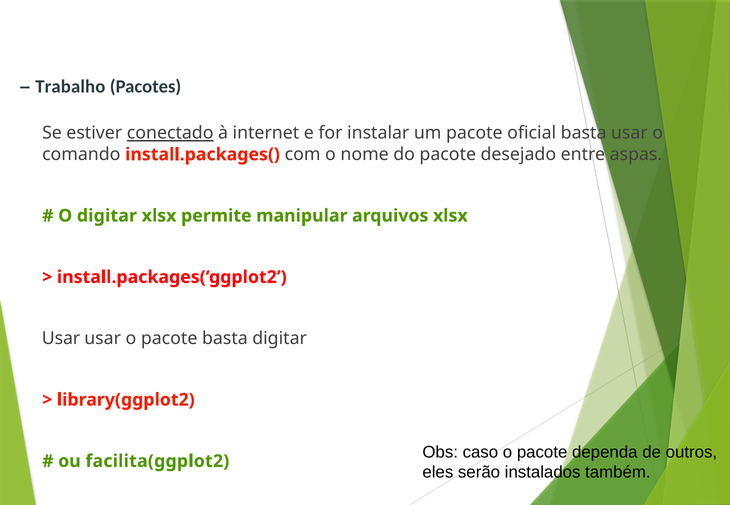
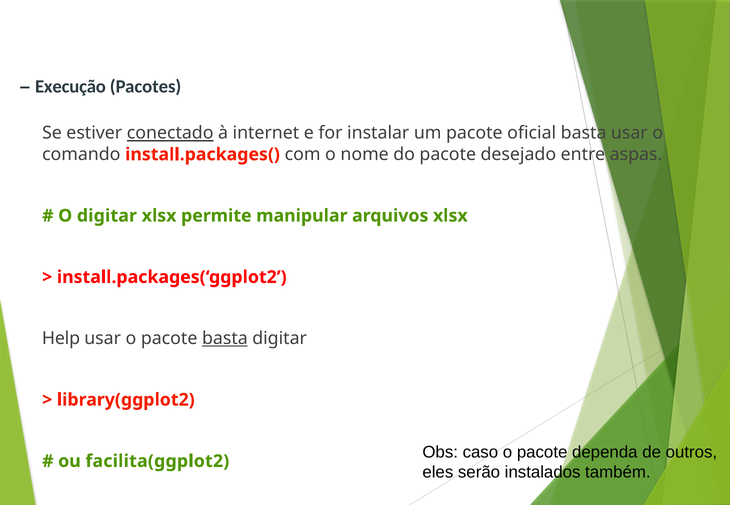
Trabalho: Trabalho -> Execução
Usar at (61, 339): Usar -> Help
basta at (225, 339) underline: none -> present
